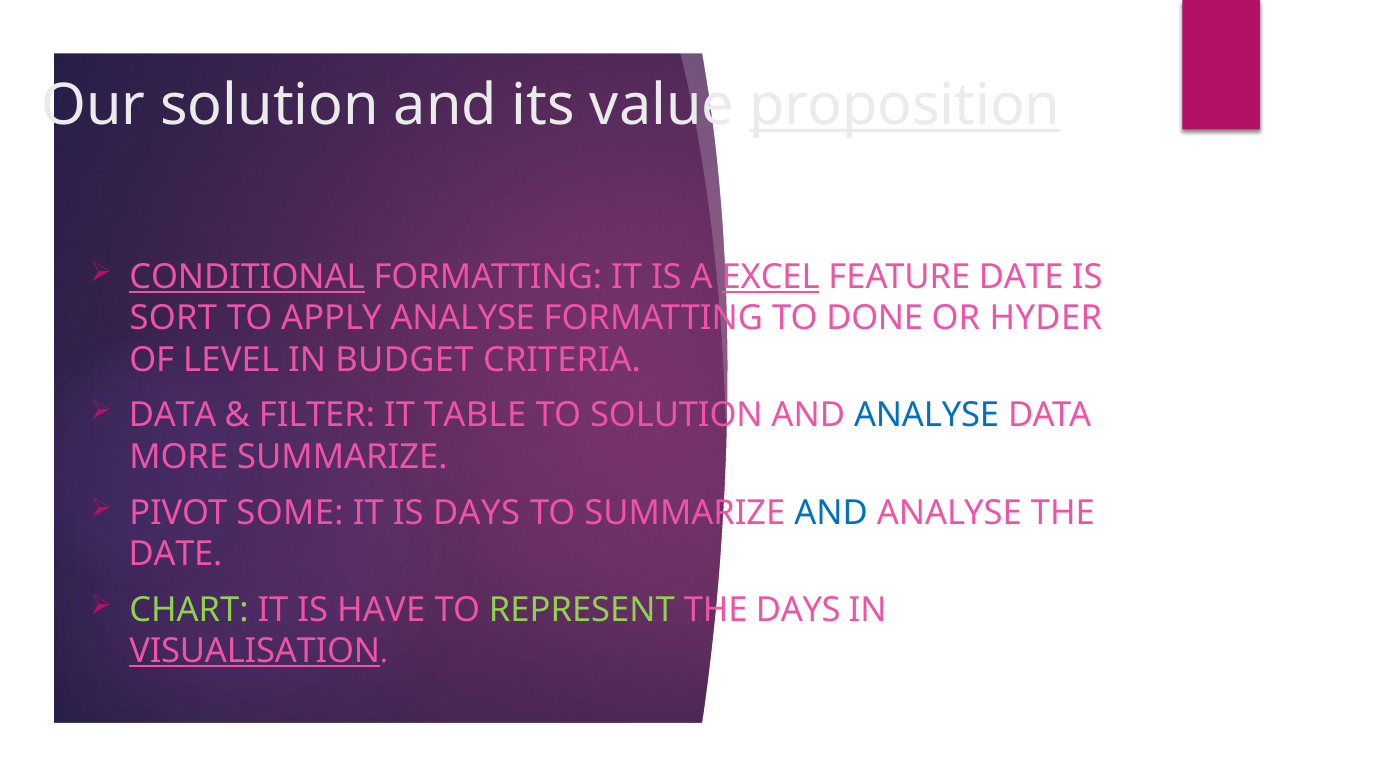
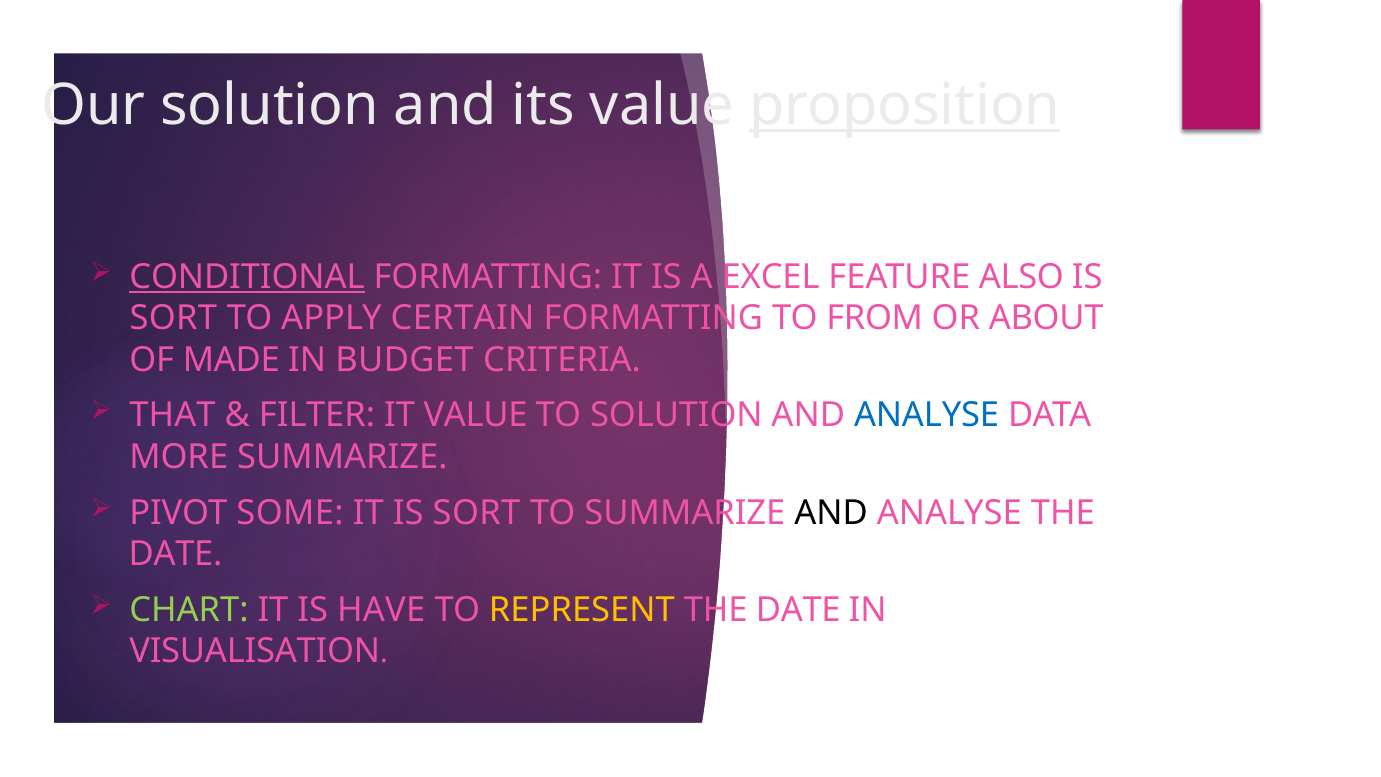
EXCEL underline: present -> none
FEATURE DATE: DATE -> ALSO
APPLY ANALYSE: ANALYSE -> CERTAIN
DONE: DONE -> FROM
HYDER: HYDER -> ABOUT
LEVEL: LEVEL -> MADE
DATA at (173, 415): DATA -> THAT
IT TABLE: TABLE -> VALUE
IT IS DAYS: DAYS -> SORT
AND at (831, 513) colour: blue -> black
REPRESENT colour: light green -> yellow
DAYS at (798, 610): DAYS -> DATE
VISUALISATION underline: present -> none
